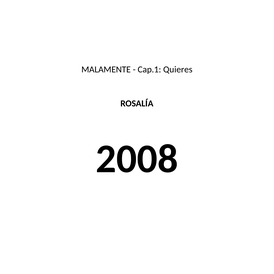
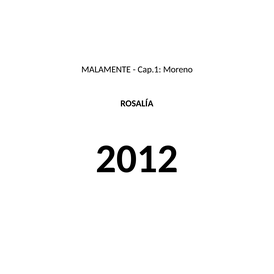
Quieres: Quieres -> Moreno
2008: 2008 -> 2012
